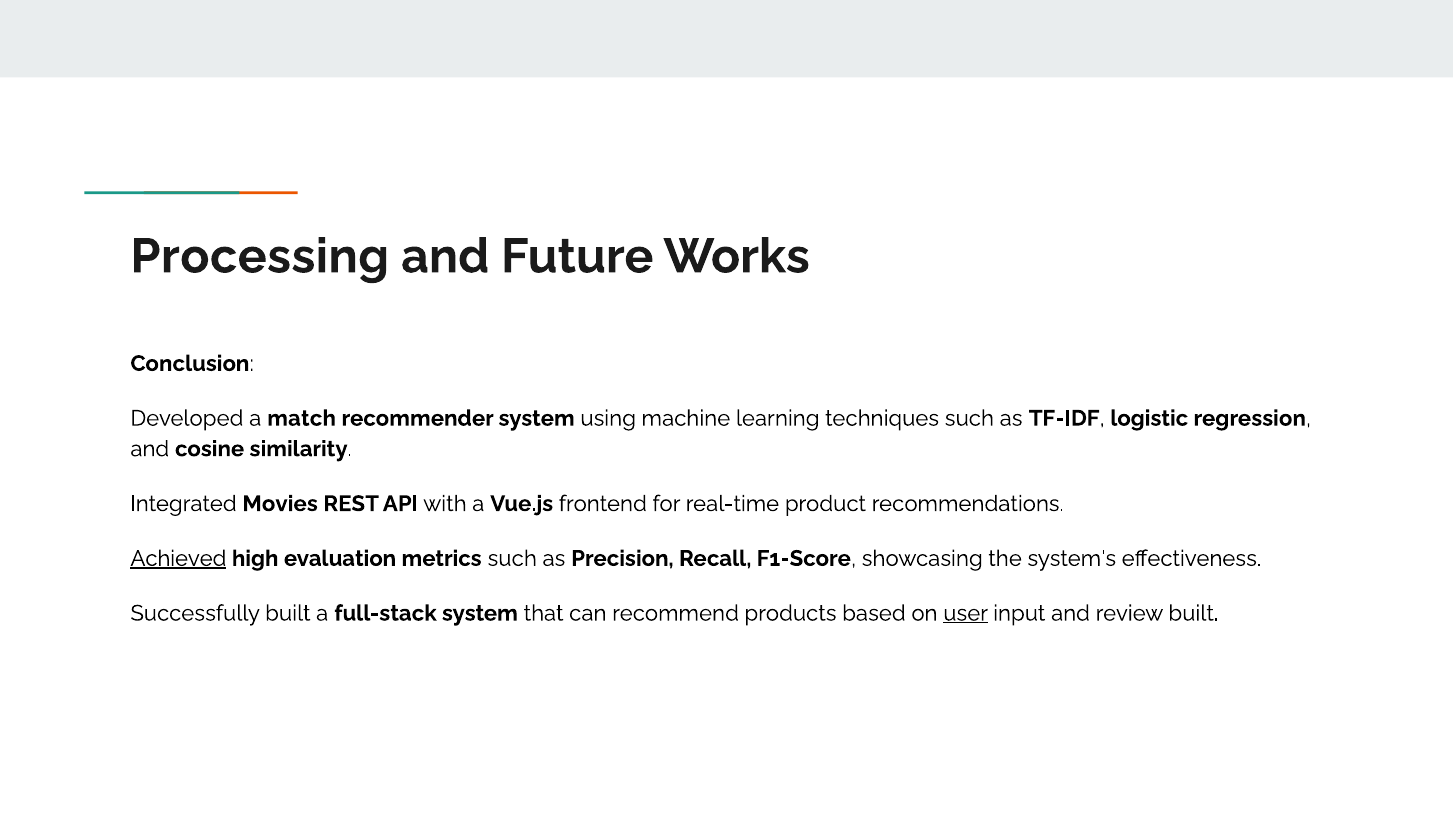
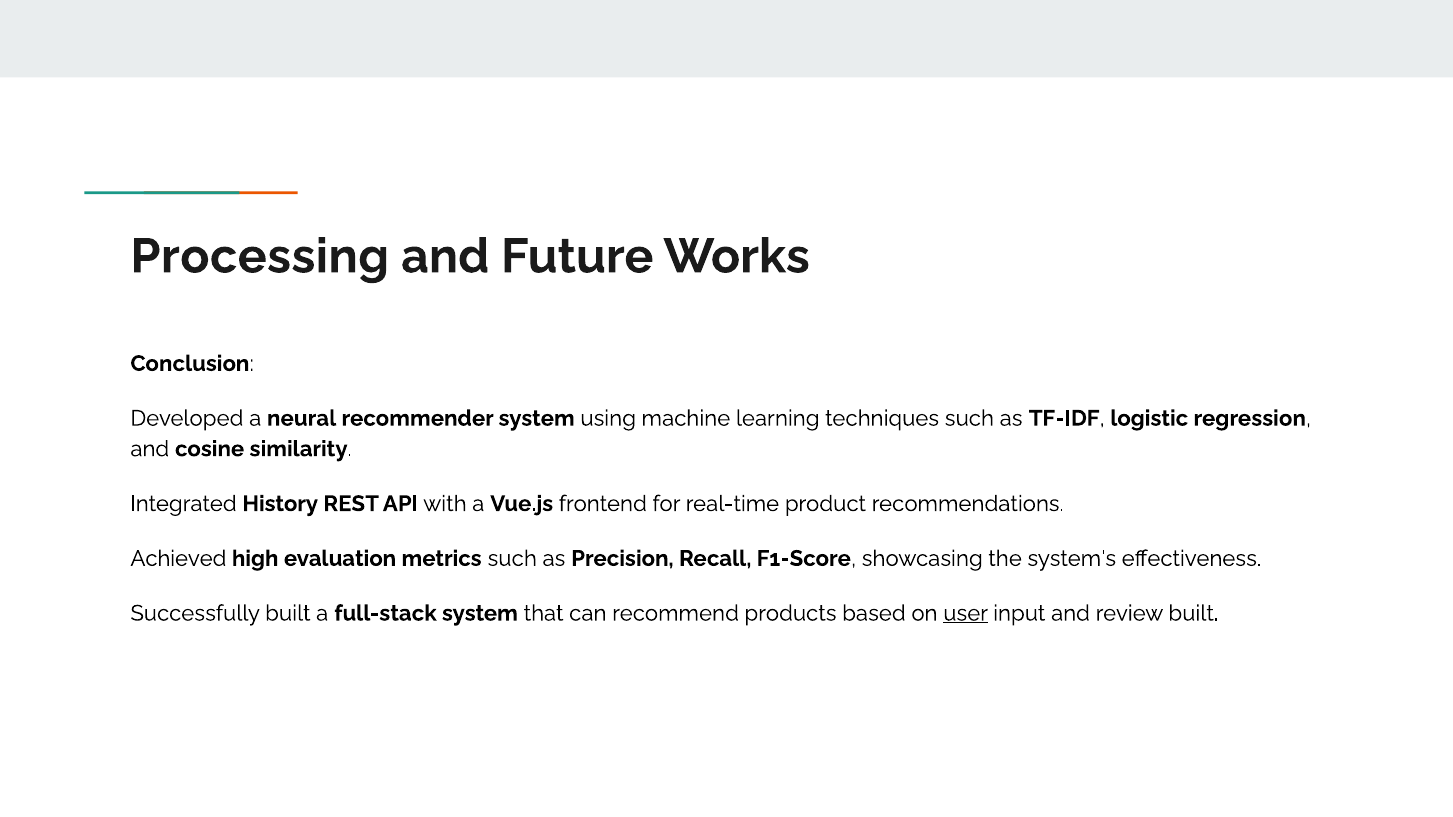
match: match -> neural
Movies: Movies -> History
Achieved underline: present -> none
